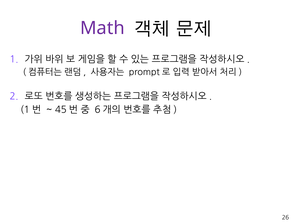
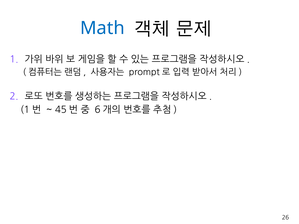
Math colour: purple -> blue
